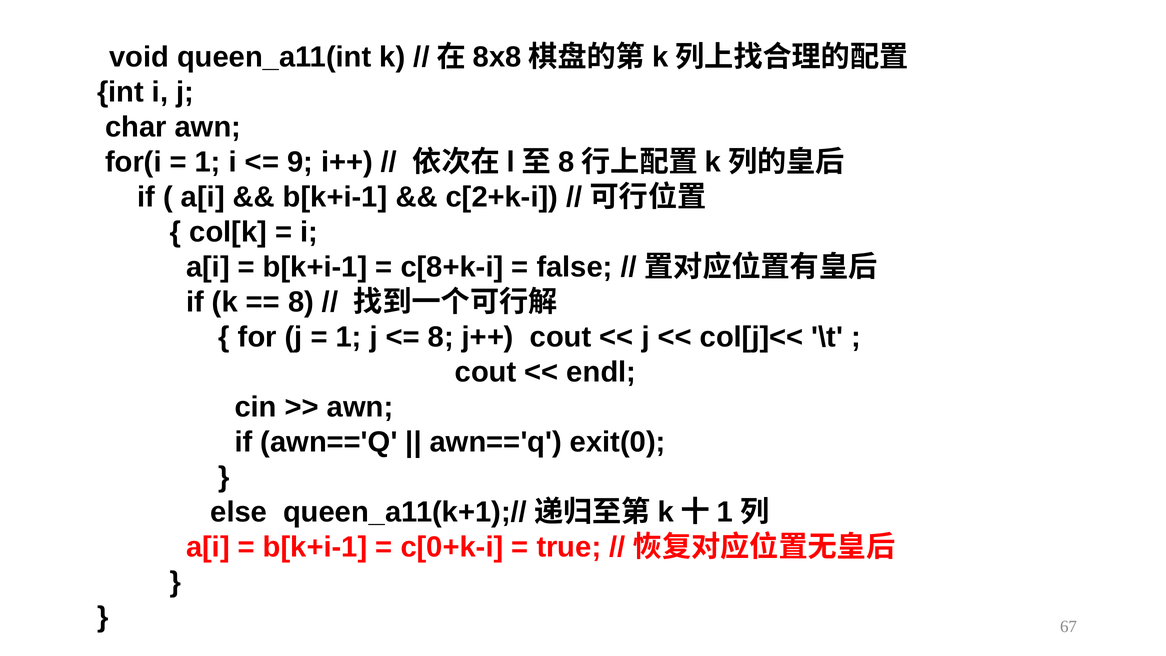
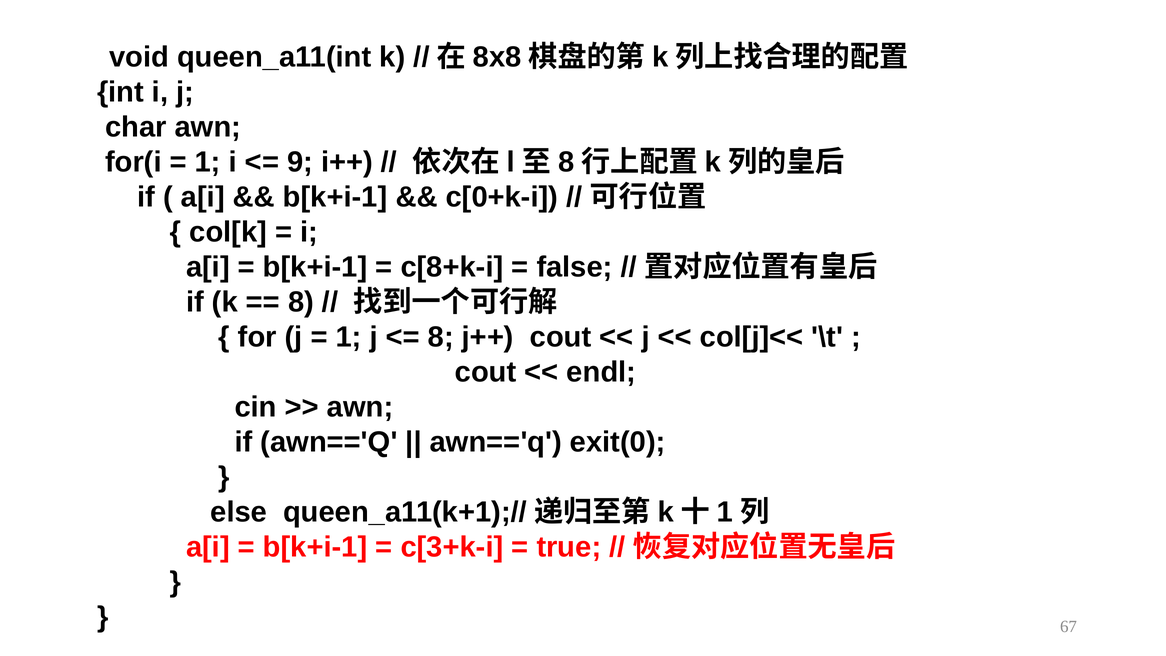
c[2+k-i: c[2+k-i -> c[0+k-i
c[0+k-i: c[0+k-i -> c[3+k-i
